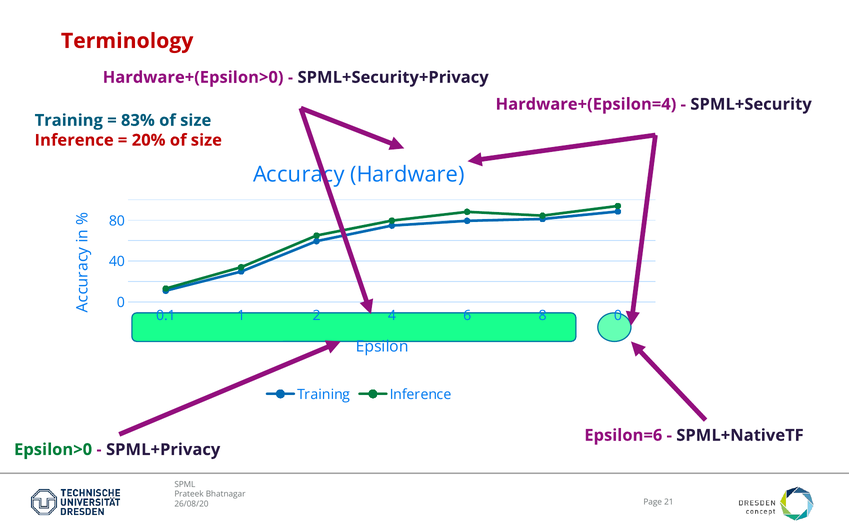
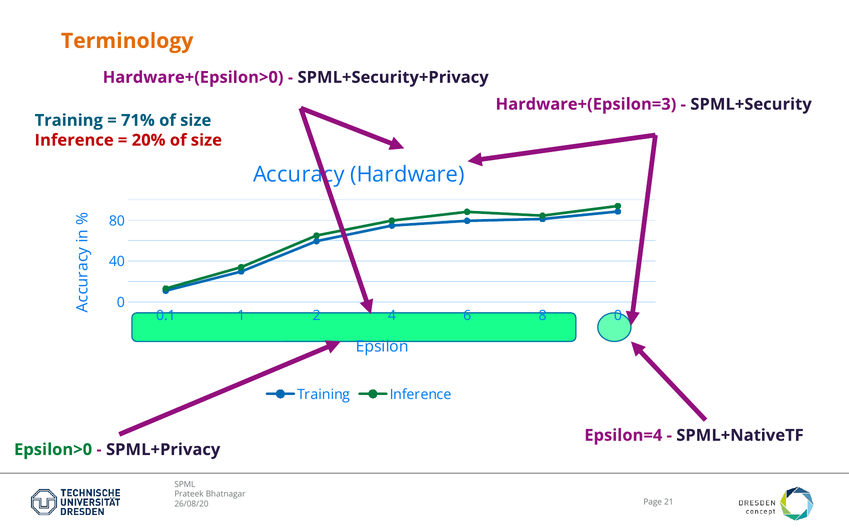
Terminology colour: red -> orange
Hardware+(Epsilon=4: Hardware+(Epsilon=4 -> Hardware+(Epsilon=3
83%: 83% -> 71%
Epsilon=6: Epsilon=6 -> Epsilon=4
